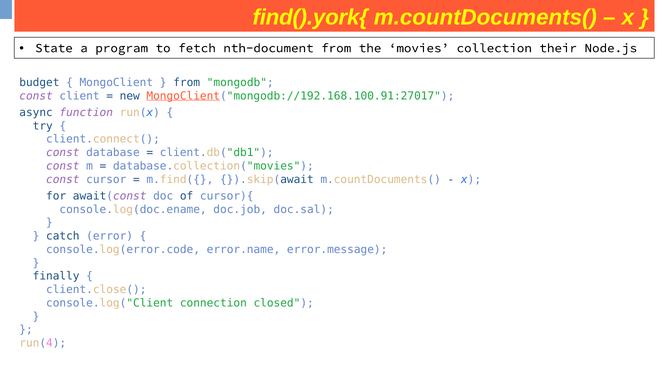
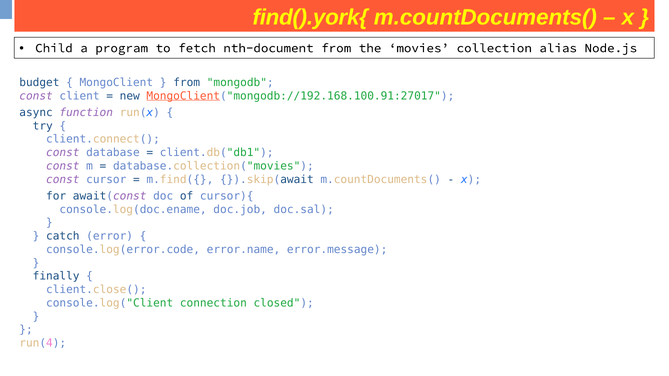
State: State -> Child
their: their -> alias
